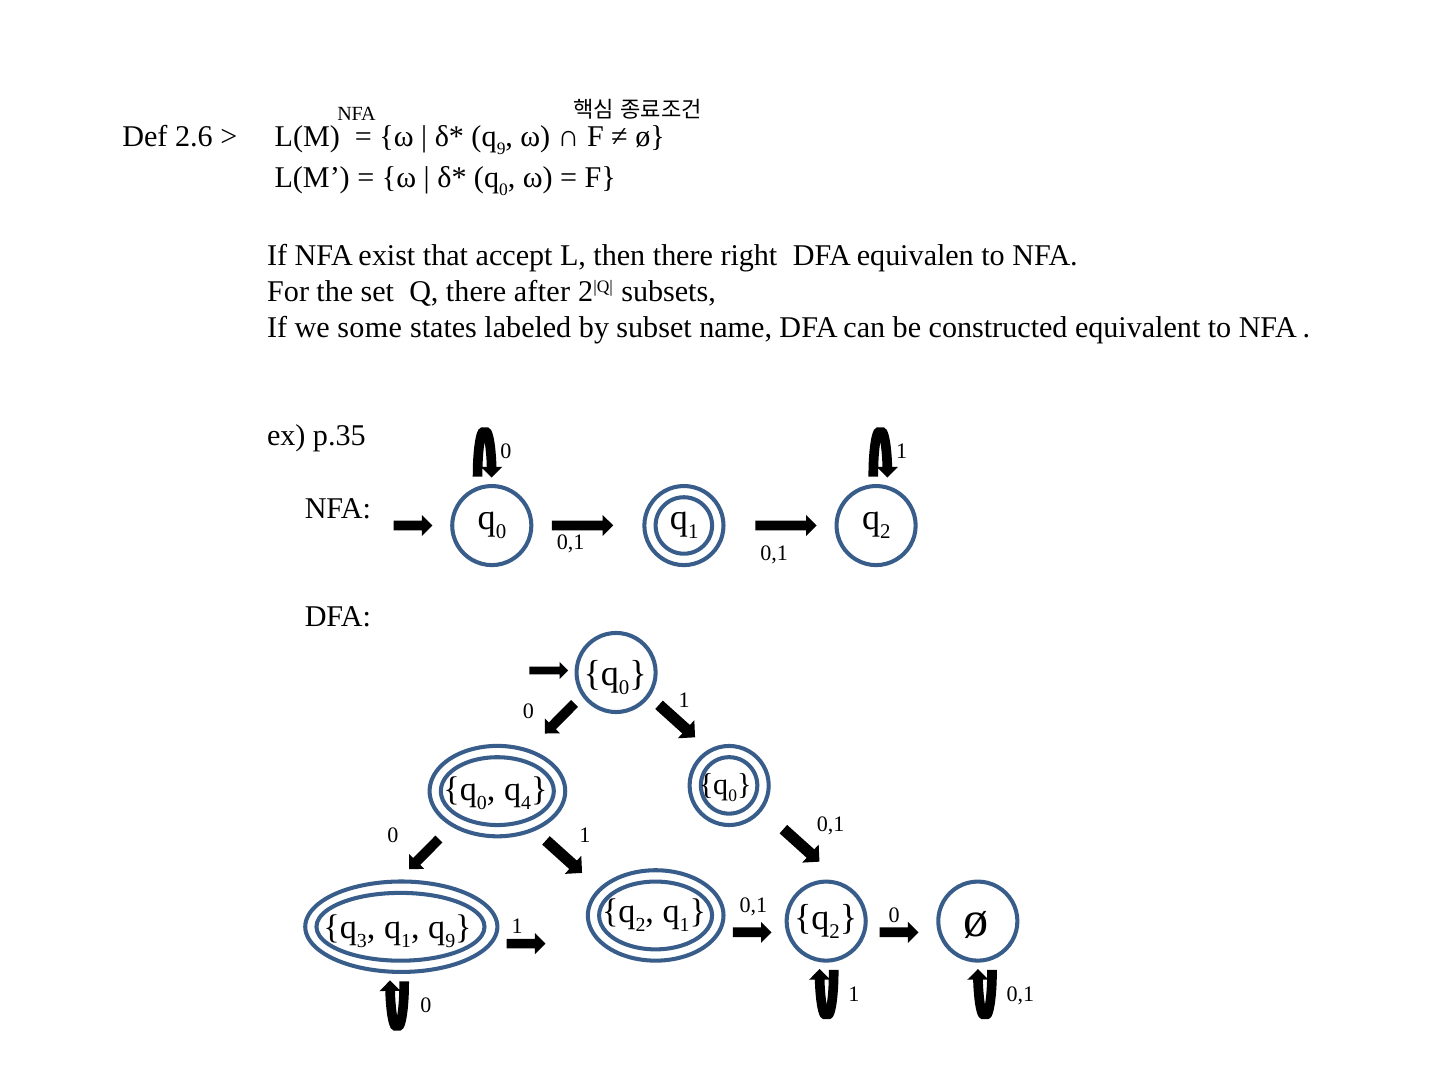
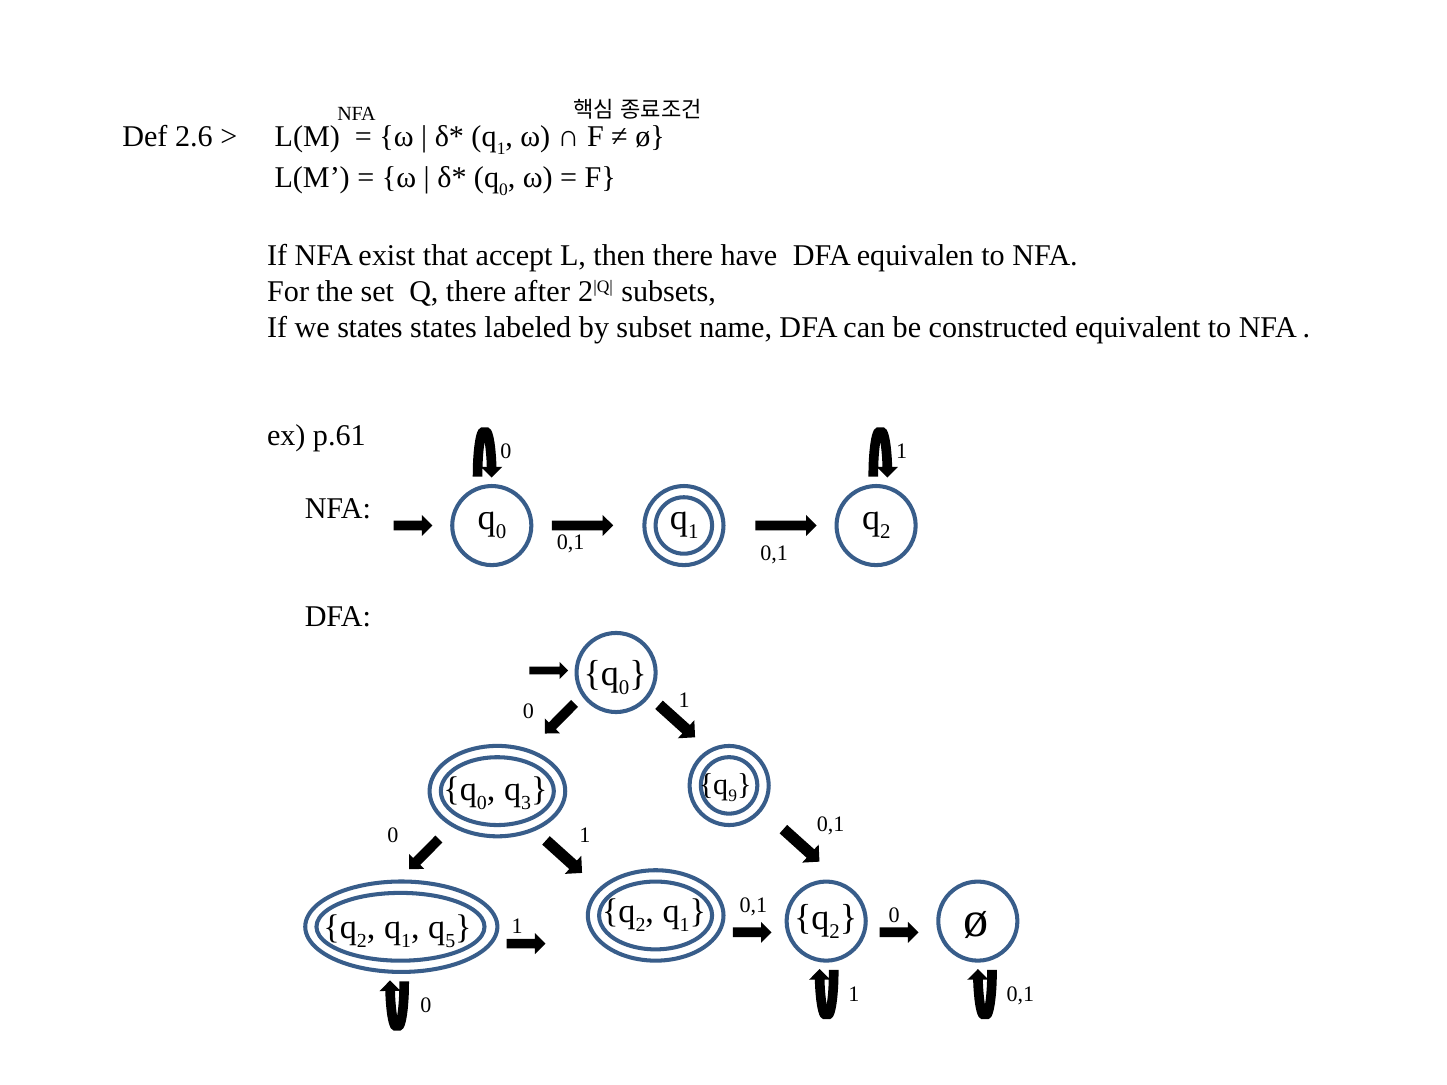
9 at (501, 149): 9 -> 1
right: right -> have
we some: some -> states
p.35: p.35 -> p.61
0 at (733, 796): 0 -> 9
4: 4 -> 3
3 at (362, 941): 3 -> 2
9 at (450, 941): 9 -> 5
